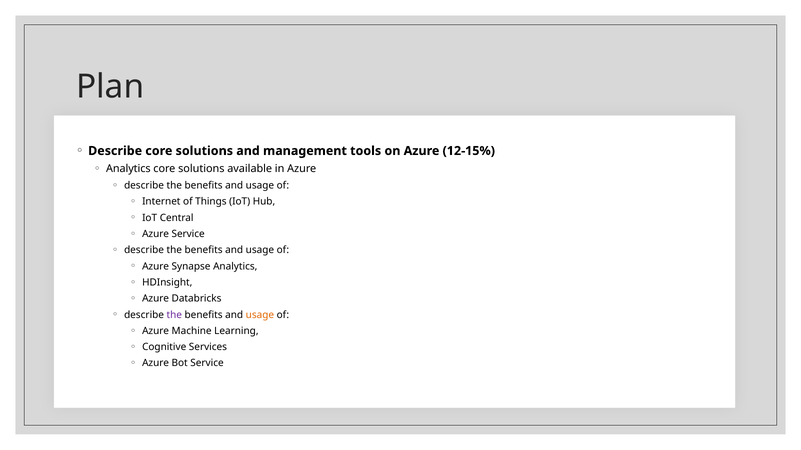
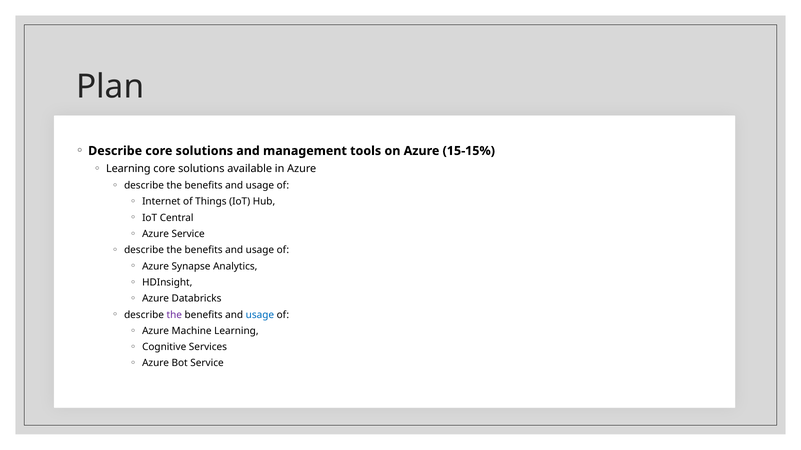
12-15%: 12-15% -> 15-15%
Analytics at (128, 169): Analytics -> Learning
usage at (260, 315) colour: orange -> blue
